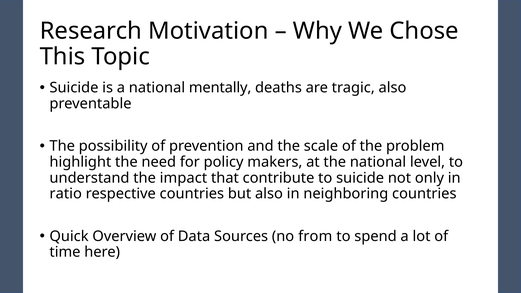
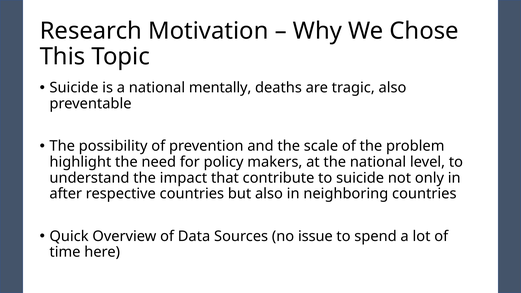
ratio: ratio -> after
from: from -> issue
